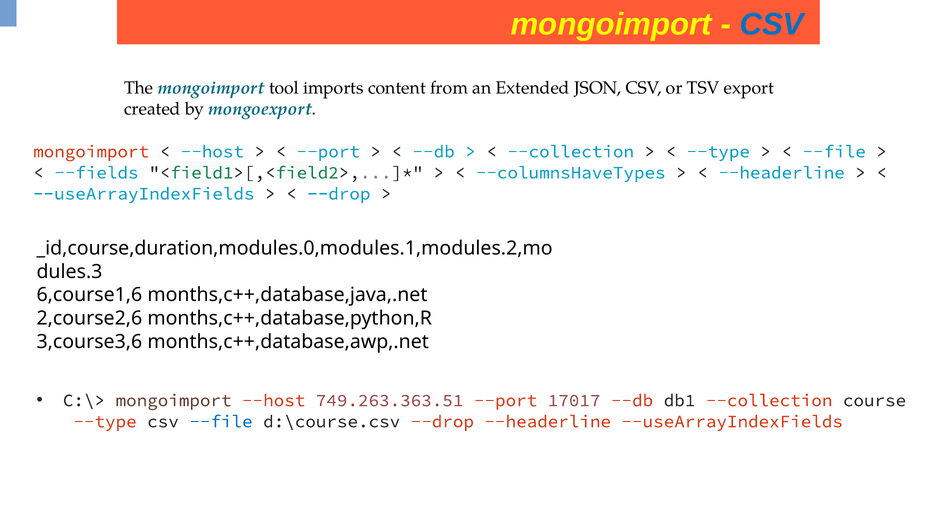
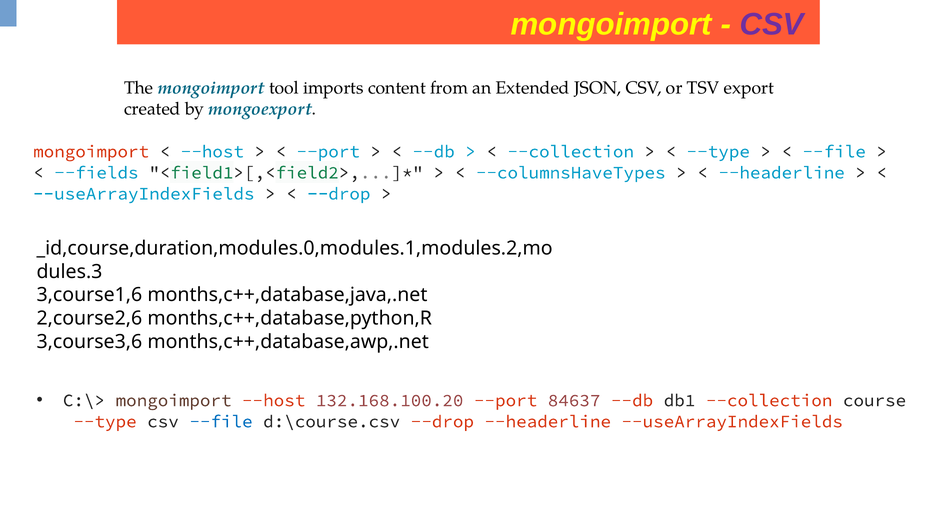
CSV at (772, 24) colour: blue -> purple
6,course1,6: 6,course1,6 -> 3,course1,6
749.263.363.51: 749.263.363.51 -> 132.168.100.20
17017: 17017 -> 84637
